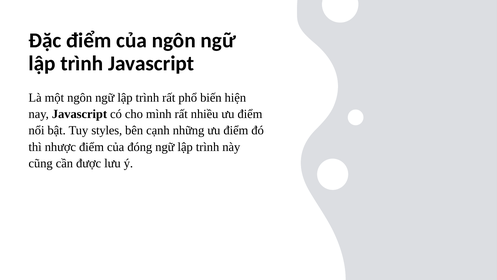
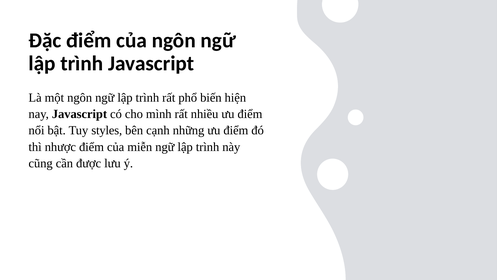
đóng: đóng -> miễn
